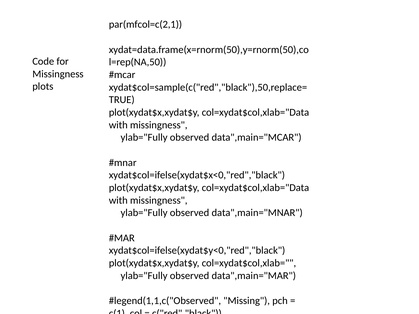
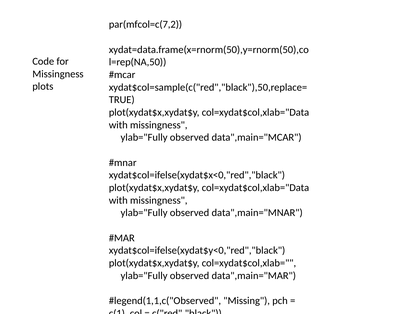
par(mfcol=c(2,1: par(mfcol=c(2,1 -> par(mfcol=c(7,2
